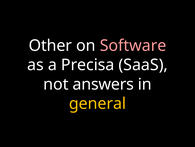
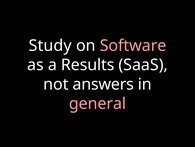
Other: Other -> Study
Precisa: Precisa -> Results
general colour: yellow -> pink
